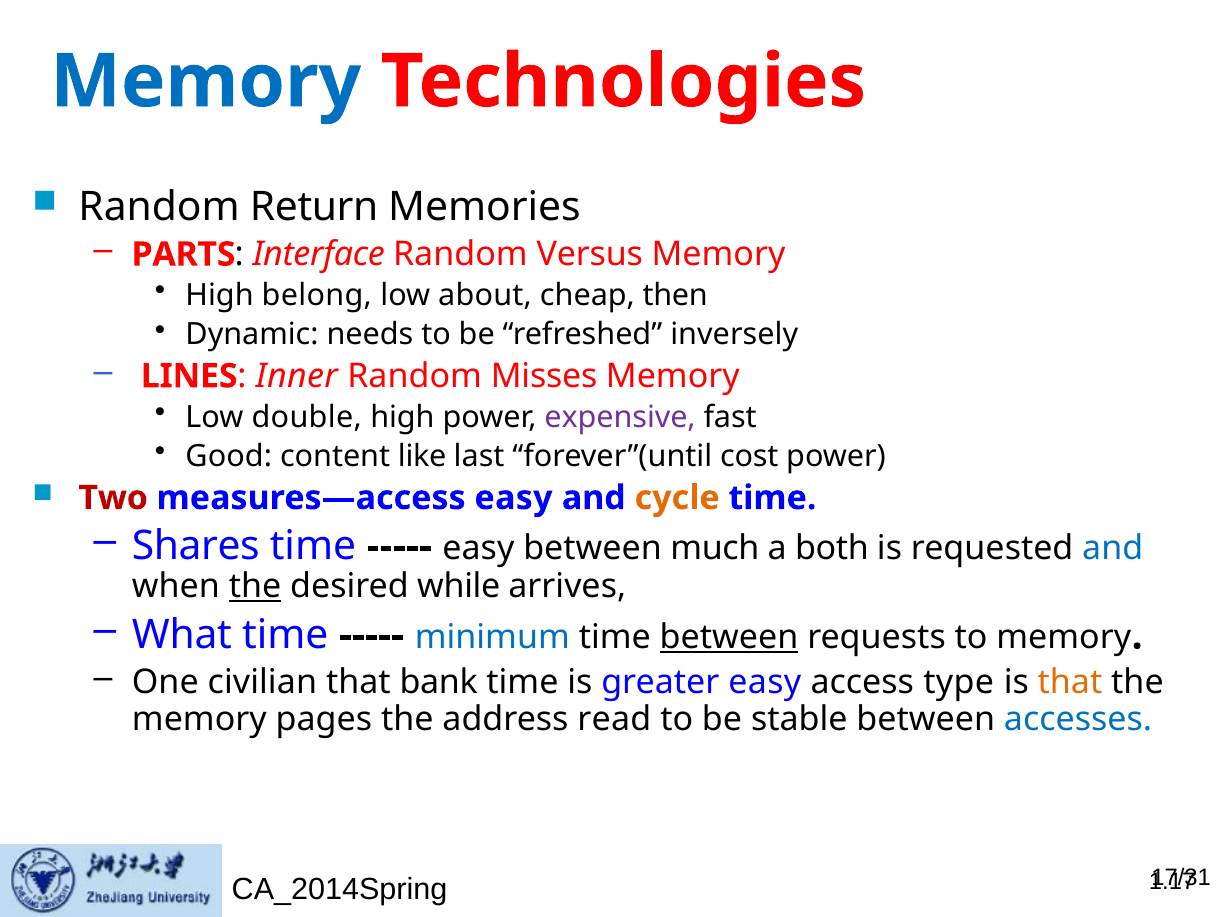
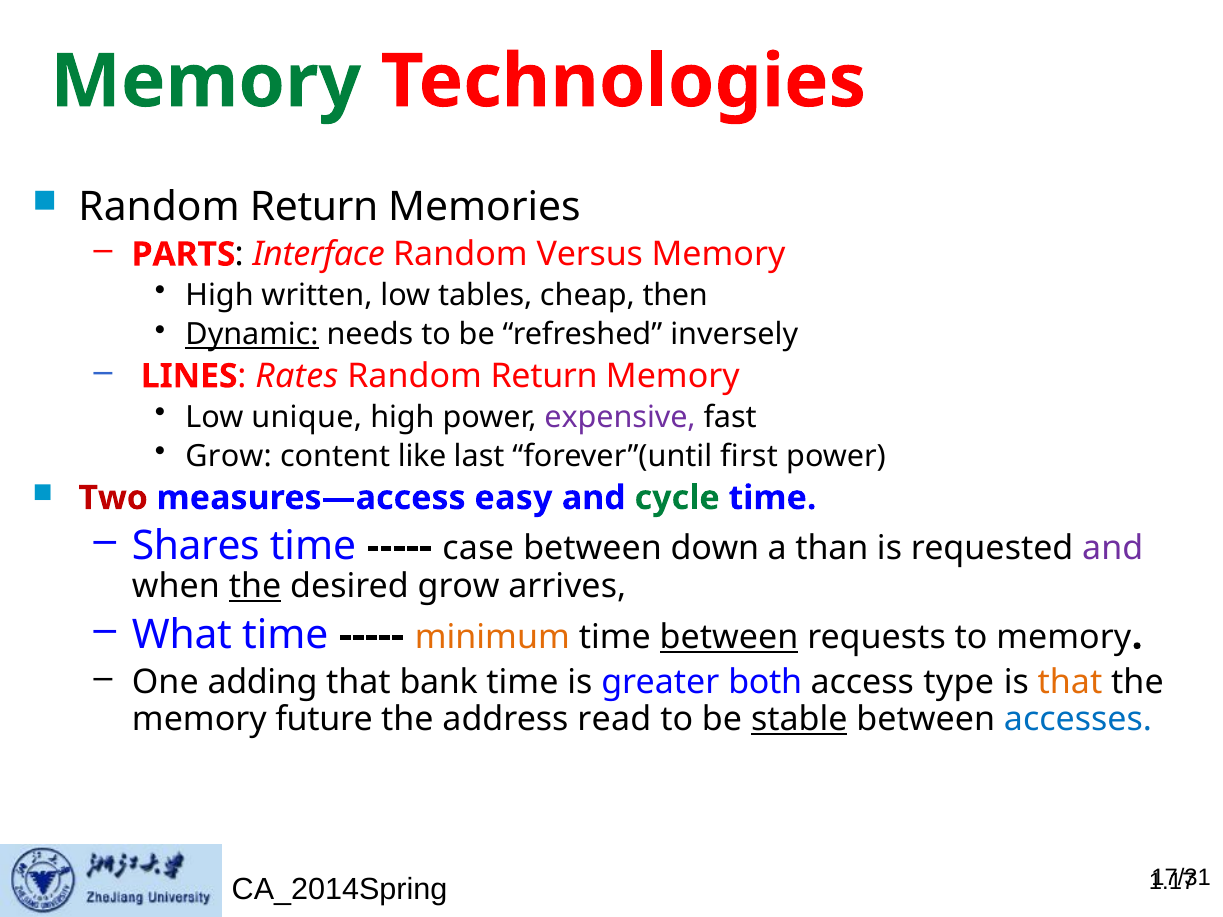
Memory at (206, 82) colour: blue -> green
belong: belong -> written
about: about -> tables
Dynamic underline: none -> present
Inner: Inner -> Rates
Misses at (544, 376): Misses -> Return
double: double -> unique
Good at (229, 456): Good -> Grow
cost: cost -> first
cycle colour: orange -> green
easy at (478, 549): easy -> case
much: much -> down
both: both -> than
and at (1113, 549) colour: blue -> purple
desired while: while -> grow
minimum colour: blue -> orange
civilian: civilian -> adding
greater easy: easy -> both
pages: pages -> future
stable underline: none -> present
